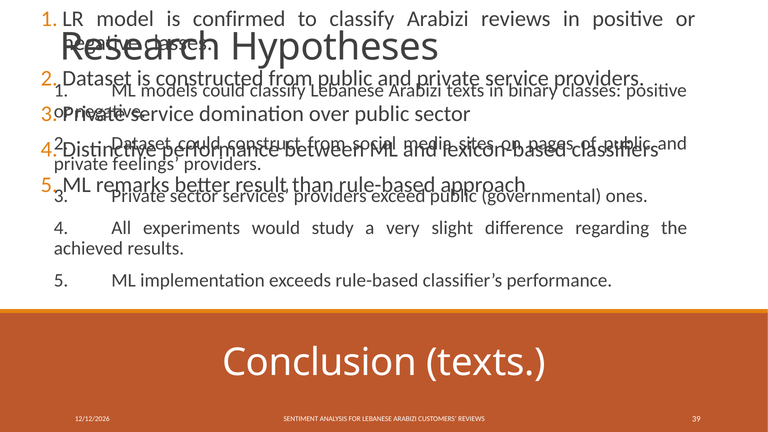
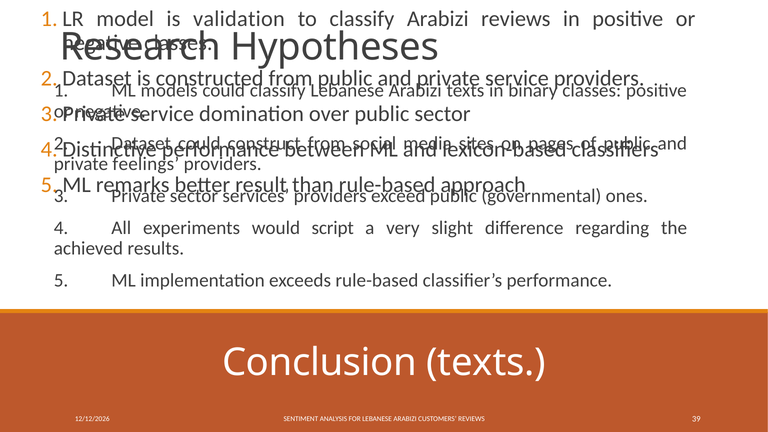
confirmed: confirmed -> validation
study: study -> script
